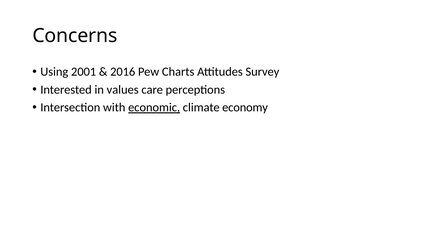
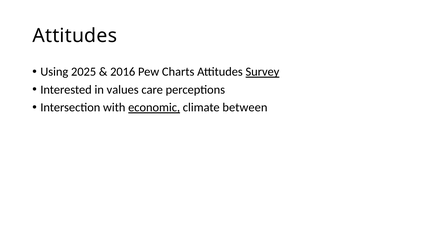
Concerns at (75, 36): Concerns -> Attitudes
2001: 2001 -> 2025
Survey underline: none -> present
economy: economy -> between
